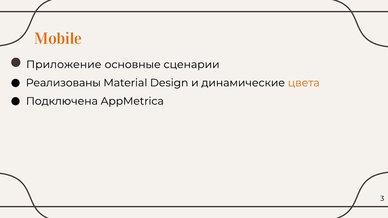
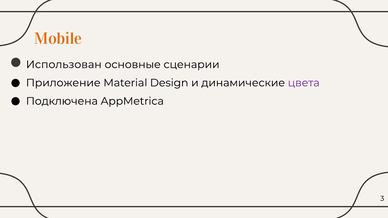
Приложение: Приложение -> Использован
Реализованы: Реализованы -> Приложение
цвета colour: orange -> purple
